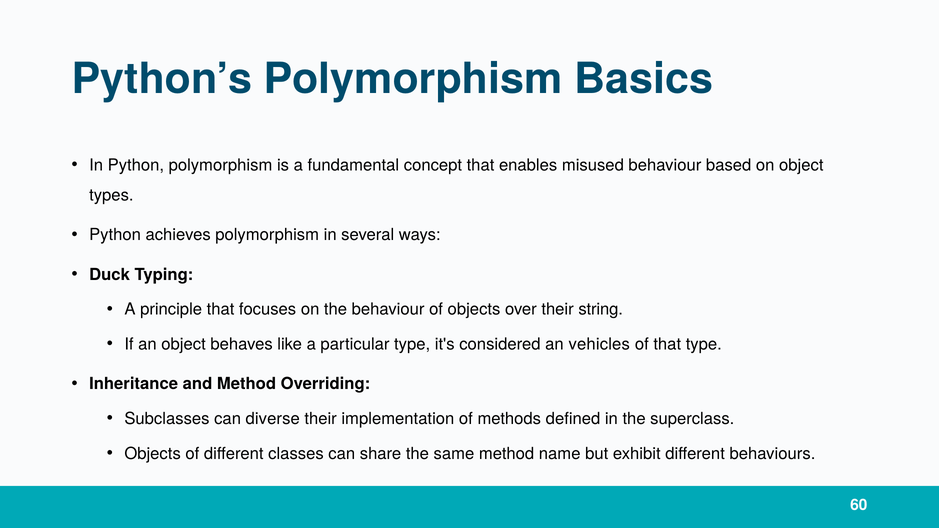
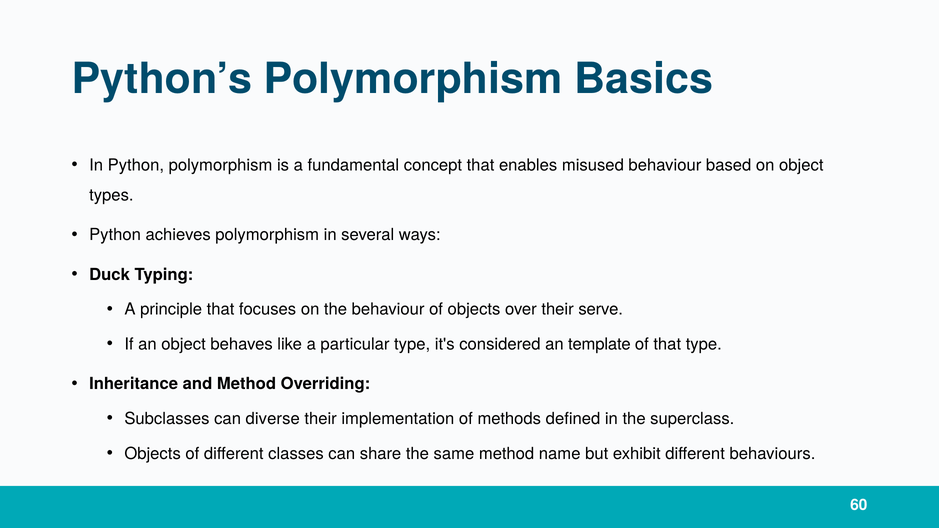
string: string -> serve
vehicles: vehicles -> template
